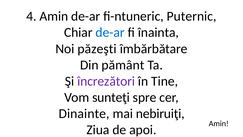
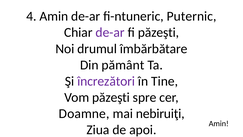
de-ar at (110, 32) colour: blue -> purple
fi înainta: înainta -> păzeşti
păzeşti: păzeşti -> drumul
Vom sunteţi: sunteţi -> păzeşti
Dinainte: Dinainte -> Doamne
